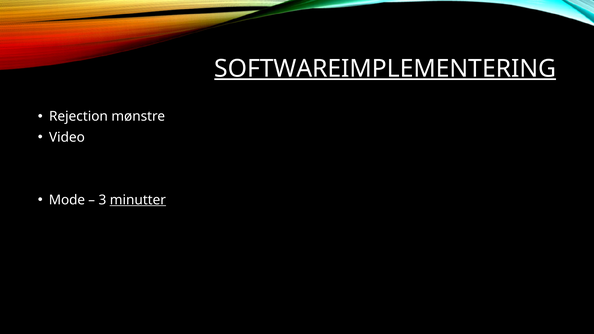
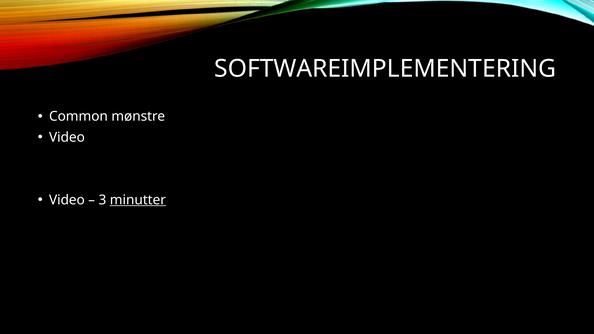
SOFTWAREIMPLEMENTERING underline: present -> none
Rejection: Rejection -> Common
Mode at (67, 200): Mode -> Video
